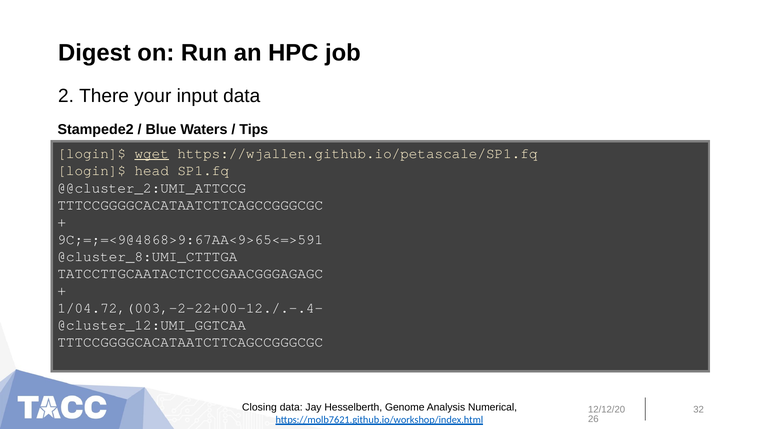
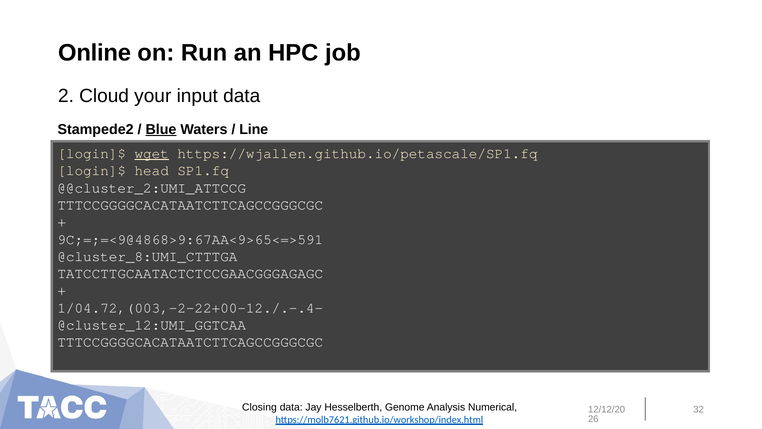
Digest: Digest -> Online
There: There -> Cloud
Blue underline: none -> present
Tips: Tips -> Line
